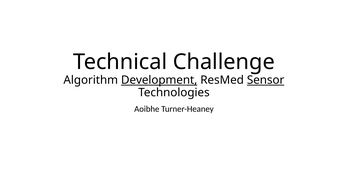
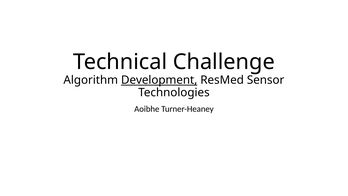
Sensor underline: present -> none
